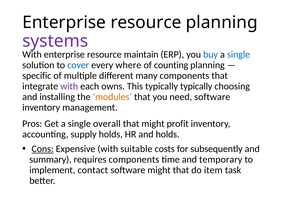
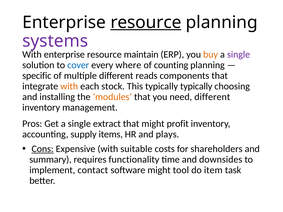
resource at (146, 22) underline: none -> present
buy colour: blue -> orange
single at (239, 55) colour: blue -> purple
many: many -> reads
with at (69, 86) colour: purple -> orange
owns: owns -> stock
need software: software -> different
overall: overall -> extract
supply holds: holds -> items
and holds: holds -> plays
subsequently: subsequently -> shareholders
requires components: components -> functionality
temporary: temporary -> downsides
might that: that -> tool
